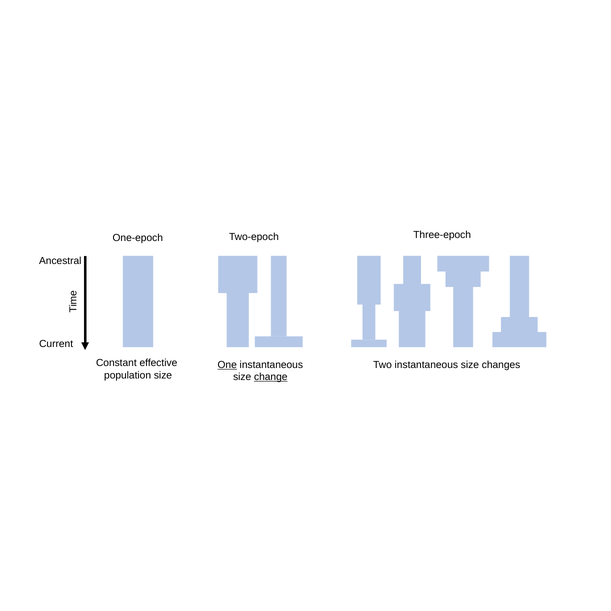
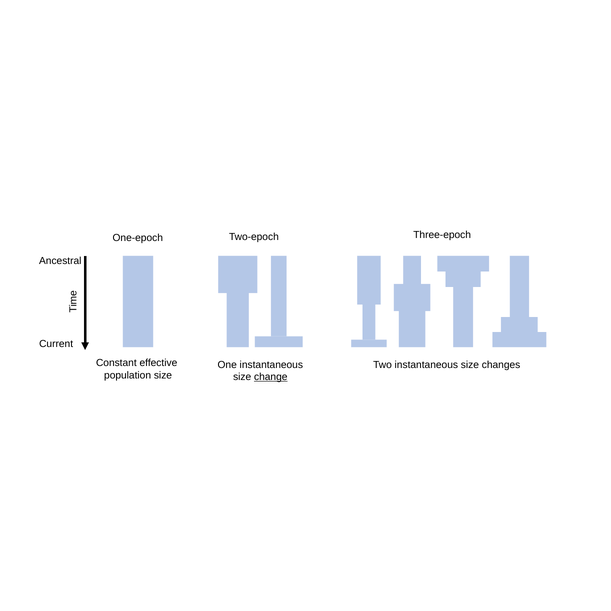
One underline: present -> none
